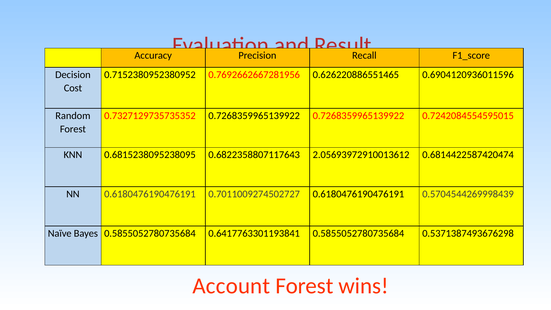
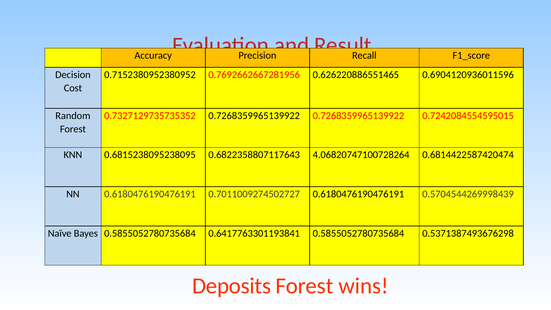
2.05693972910013612: 2.05693972910013612 -> 4.06820747100728264
Account: Account -> Deposits
